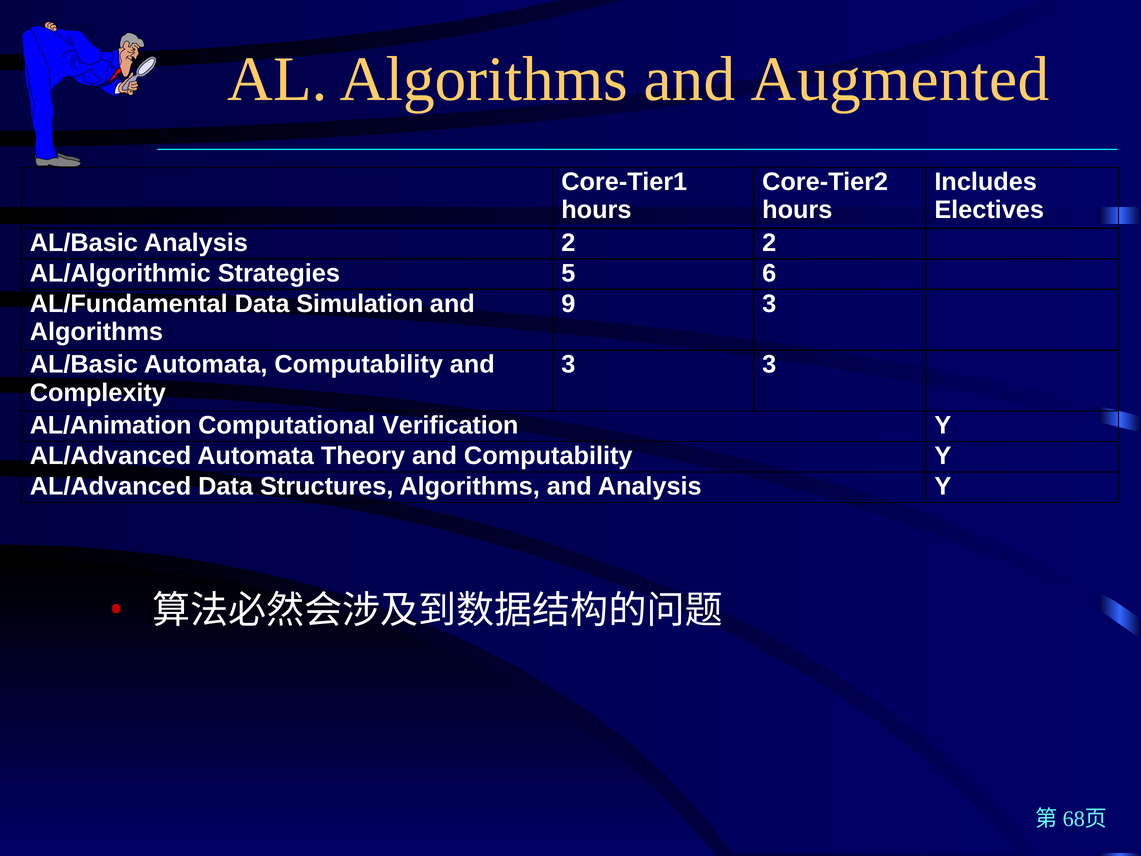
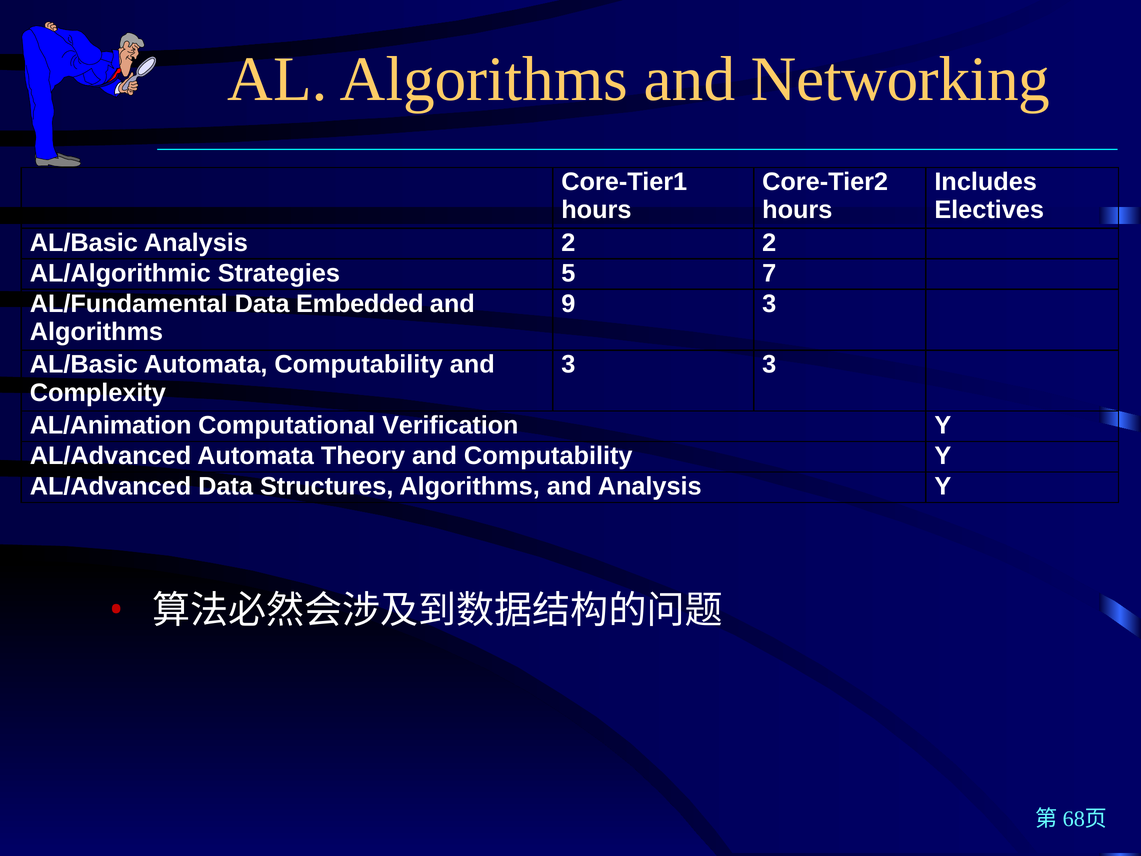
Augmented: Augmented -> Networking
6: 6 -> 7
Simulation: Simulation -> Embedded
